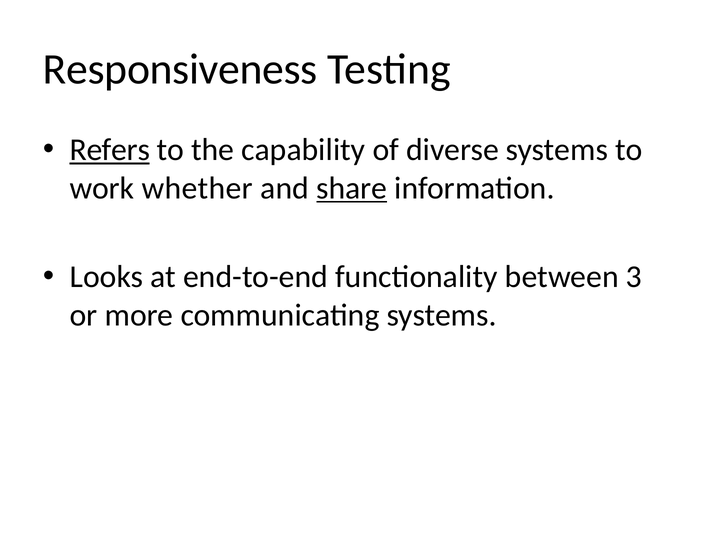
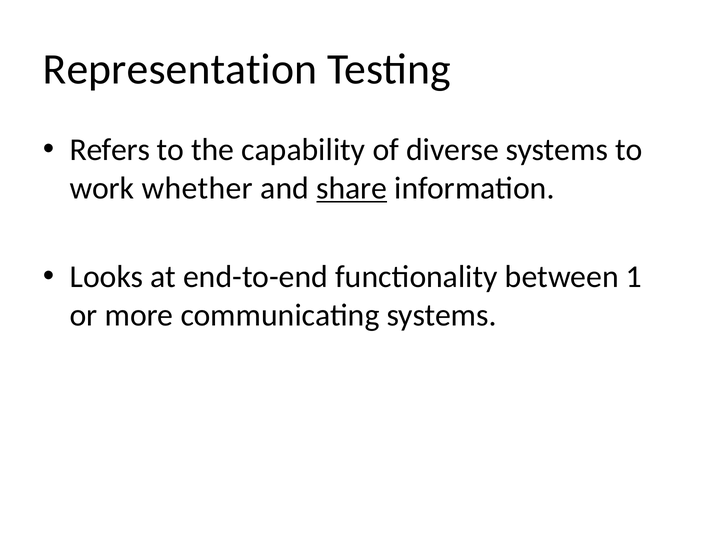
Responsiveness: Responsiveness -> Representation
Refers underline: present -> none
3: 3 -> 1
